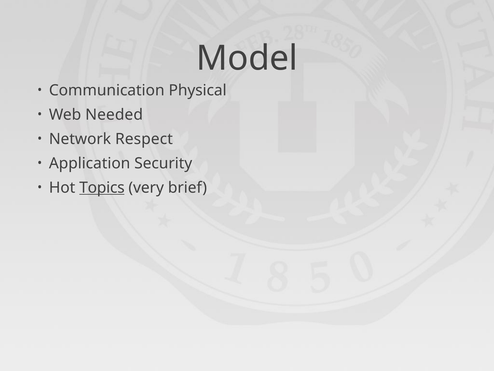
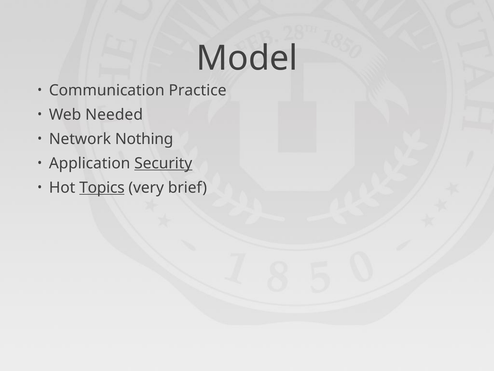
Physical: Physical -> Practice
Respect: Respect -> Nothing
Security underline: none -> present
